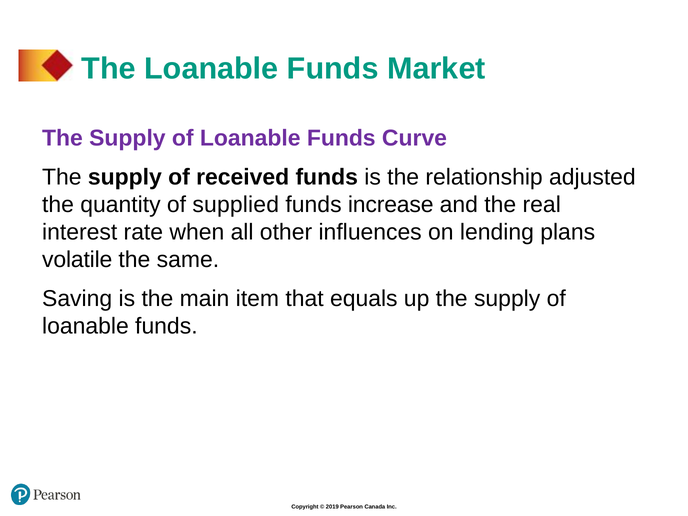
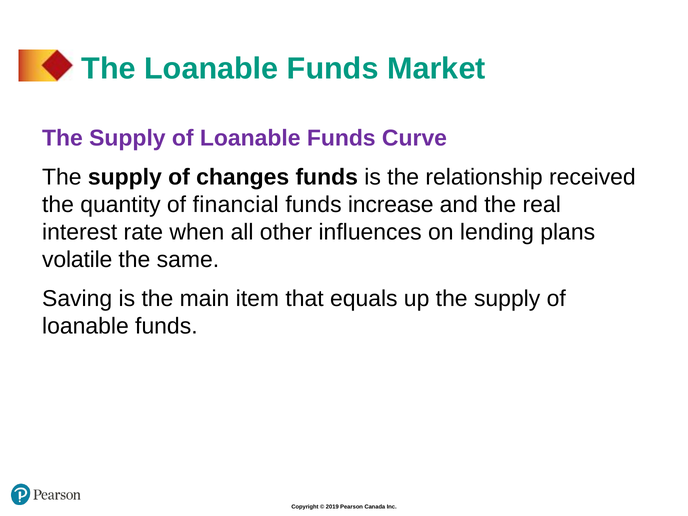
received: received -> changes
adjusted: adjusted -> received
supplied: supplied -> financial
